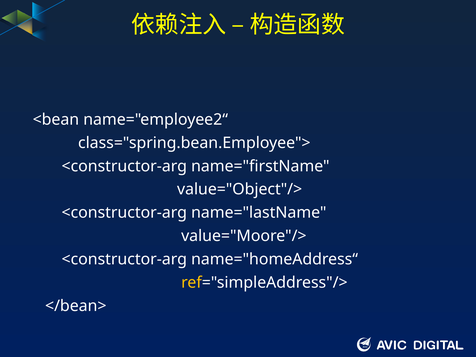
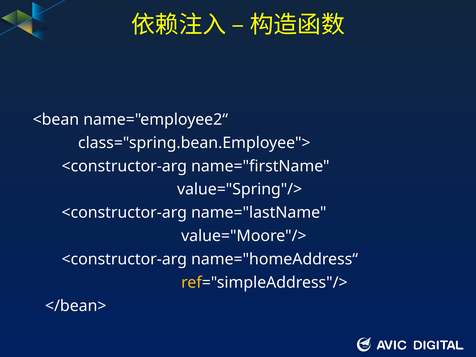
value="Object"/>: value="Object"/> -> value="Spring"/>
